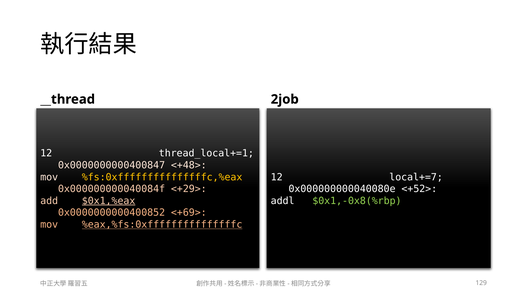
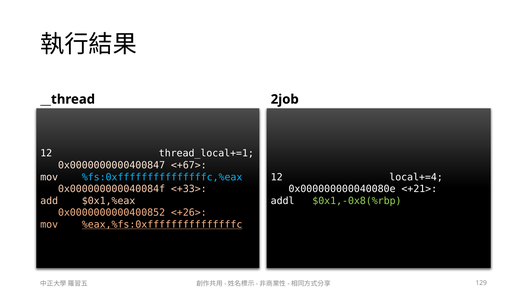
<+48>: <+48> -> <+67>
%fs:0xfffffffffffffffc,%eax colour: yellow -> light blue
local+=7: local+=7 -> local+=4
<+29>: <+29> -> <+33>
<+52>: <+52> -> <+21>
$0x1,%eax underline: present -> none
<+69>: <+69> -> <+26>
